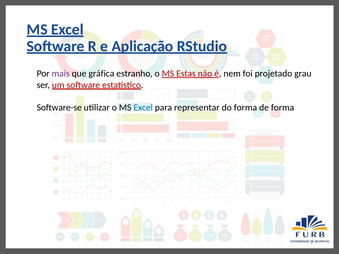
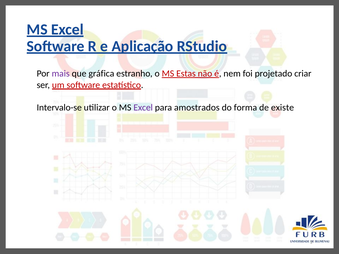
grau: grau -> criar
Software-se: Software-se -> Intervalo-se
Excel at (143, 108) colour: blue -> purple
representar: representar -> amostrados
de forma: forma -> existe
